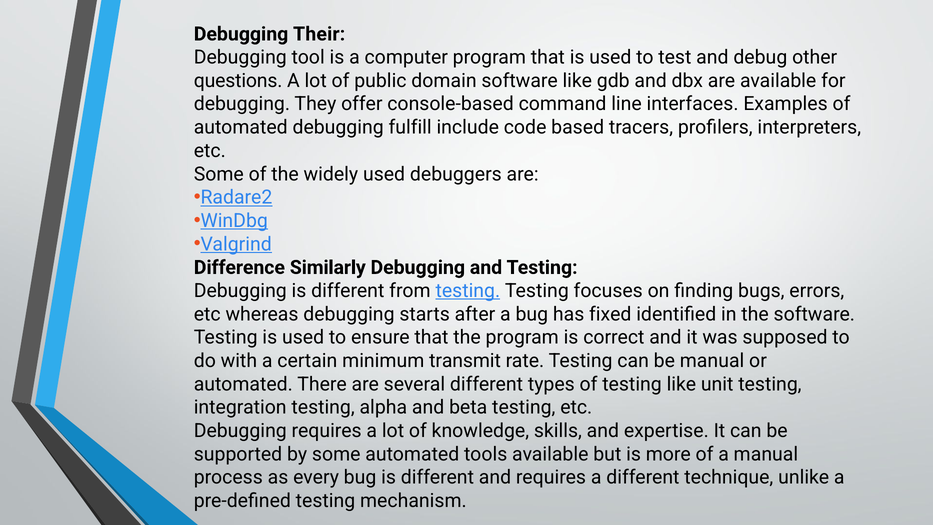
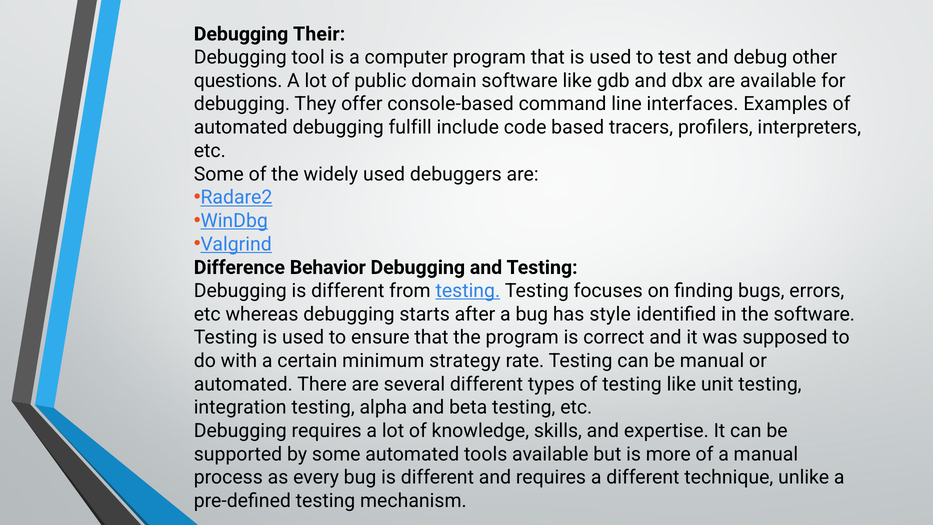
Similarly: Similarly -> Behavior
fixed: fixed -> style
transmit: transmit -> strategy
